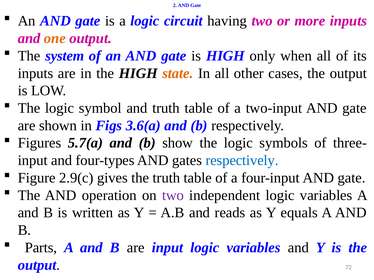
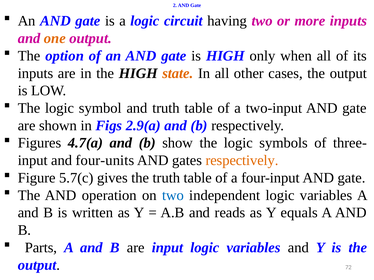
system: system -> option
3.6(a: 3.6(a -> 2.9(a
5.7(a: 5.7(a -> 4.7(a
four-types: four-types -> four-units
respectively at (242, 161) colour: blue -> orange
2.9(c: 2.9(c -> 5.7(c
two at (173, 196) colour: purple -> blue
